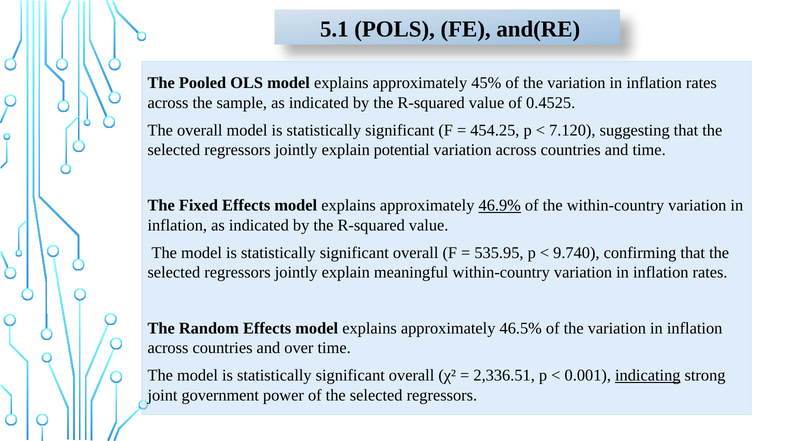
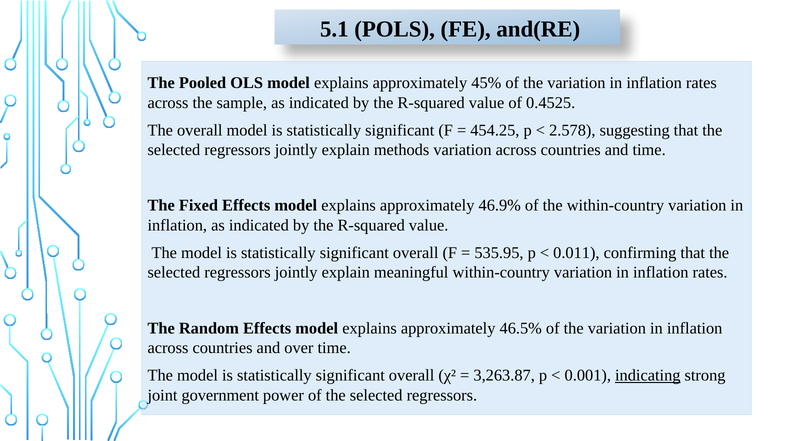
7.120: 7.120 -> 2.578
potential: potential -> methods
46.9% underline: present -> none
9.740: 9.740 -> 0.011
2,336.51: 2,336.51 -> 3,263.87
